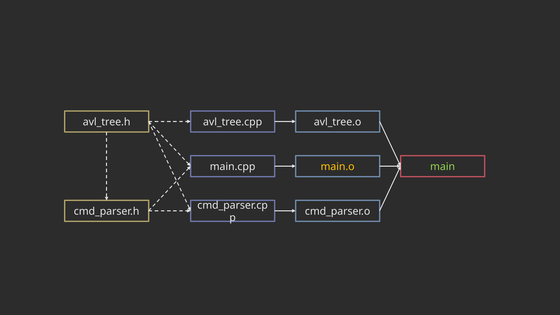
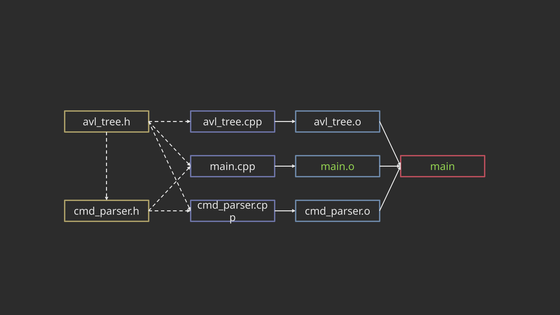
main.o colour: yellow -> light green
